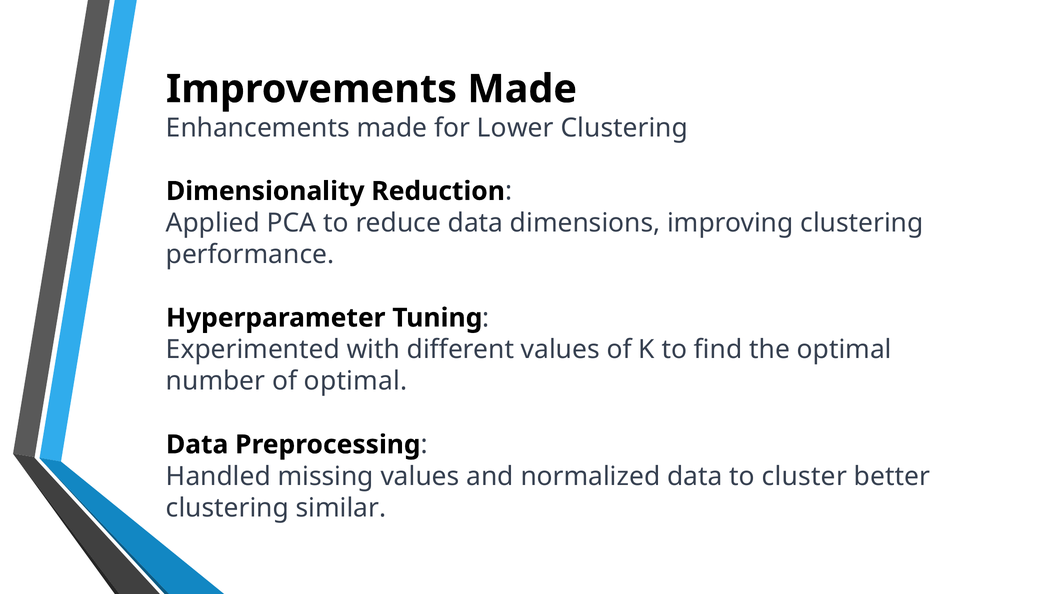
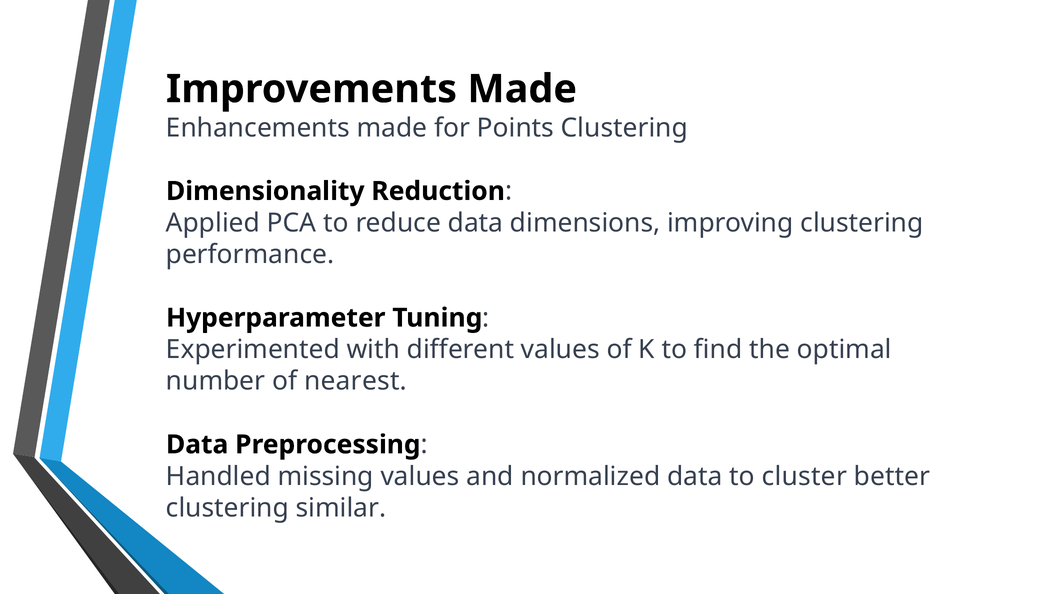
Lower: Lower -> Points
of optimal: optimal -> nearest
